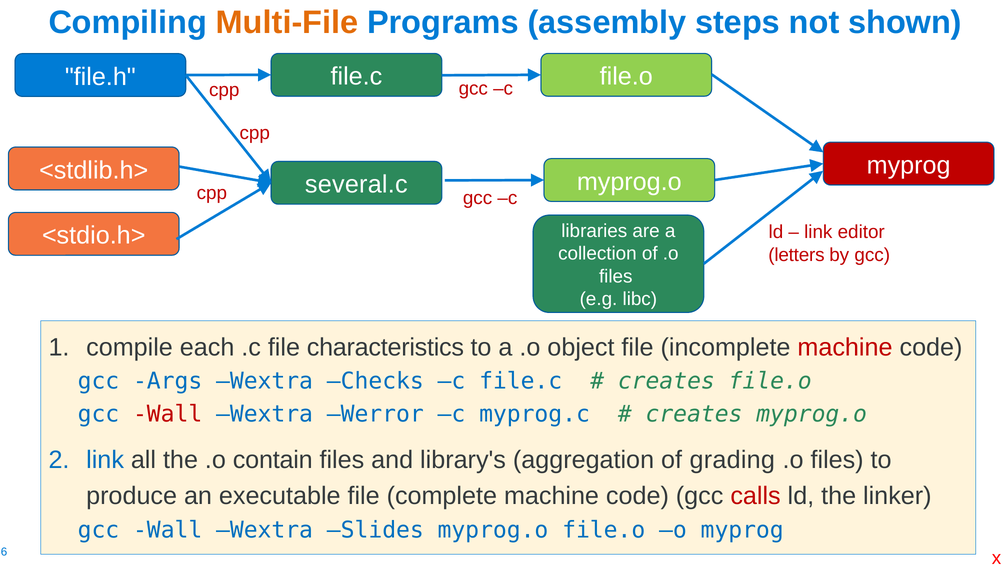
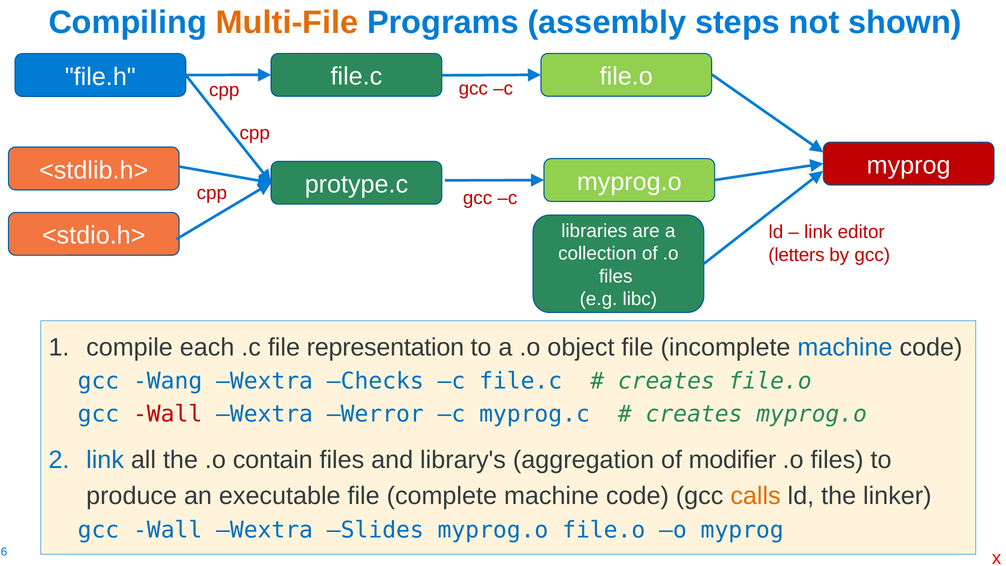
several.c: several.c -> protype.c
characteristics: characteristics -> representation
machine at (845, 347) colour: red -> blue
Args: Args -> Wang
grading: grading -> modifier
calls colour: red -> orange
